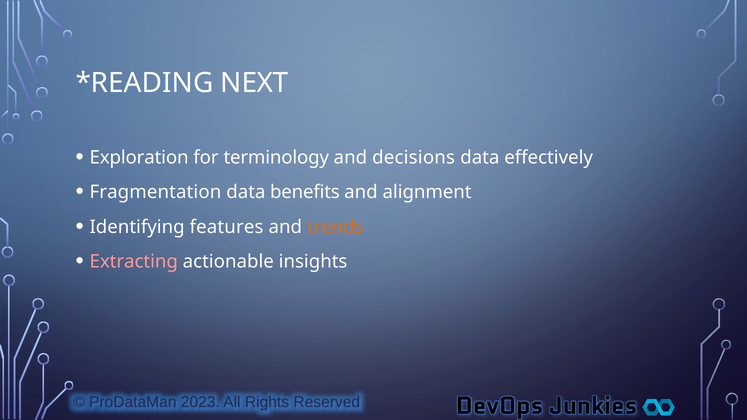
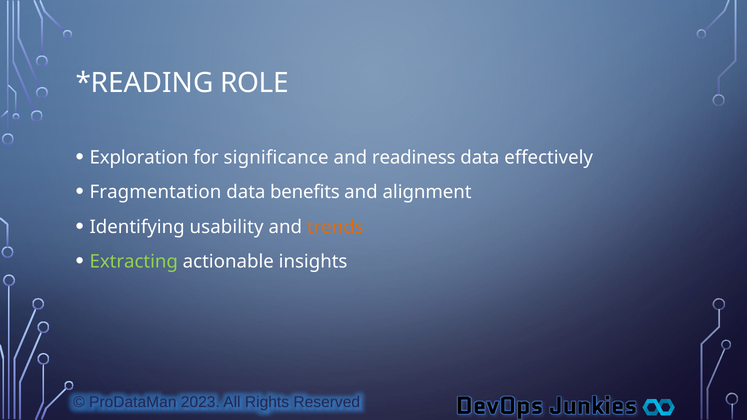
NEXT: NEXT -> ROLE
terminology: terminology -> significance
decisions: decisions -> readiness
features: features -> usability
Extracting colour: pink -> light green
